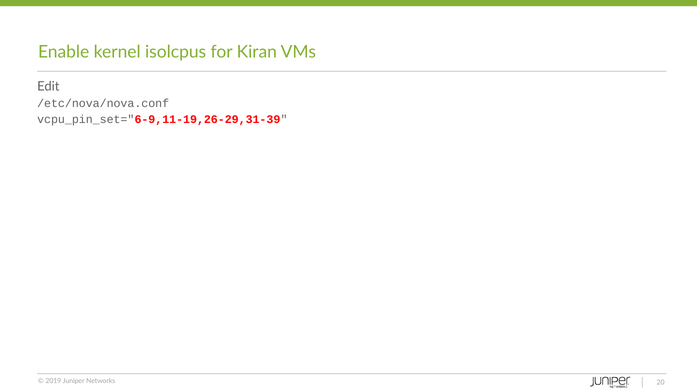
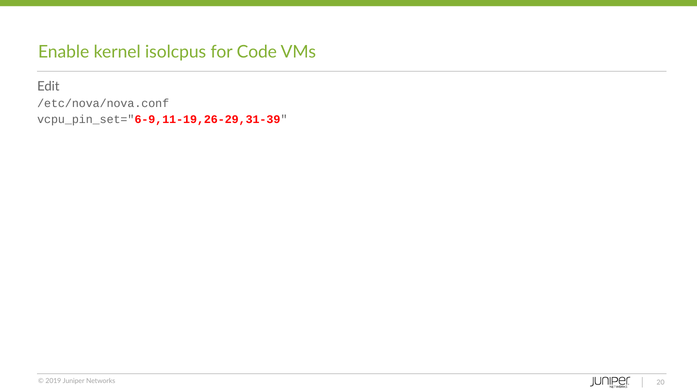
Kiran: Kiran -> Code
